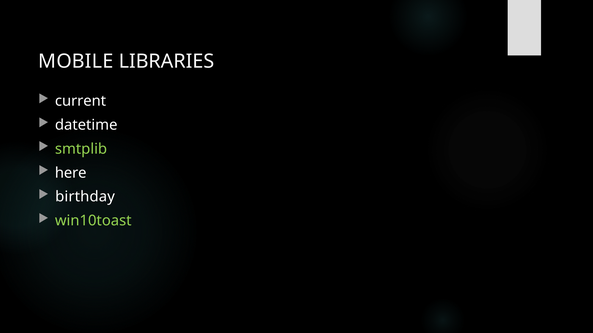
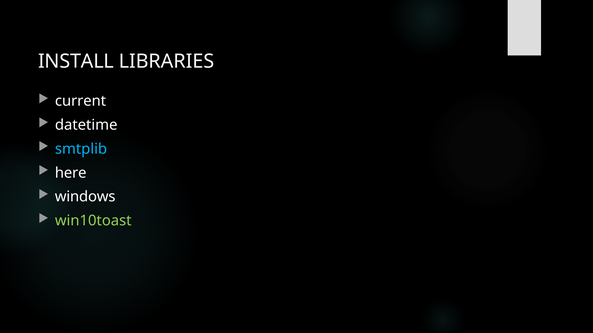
MOBILE: MOBILE -> INSTALL
smtplib colour: light green -> light blue
birthday: birthday -> windows
